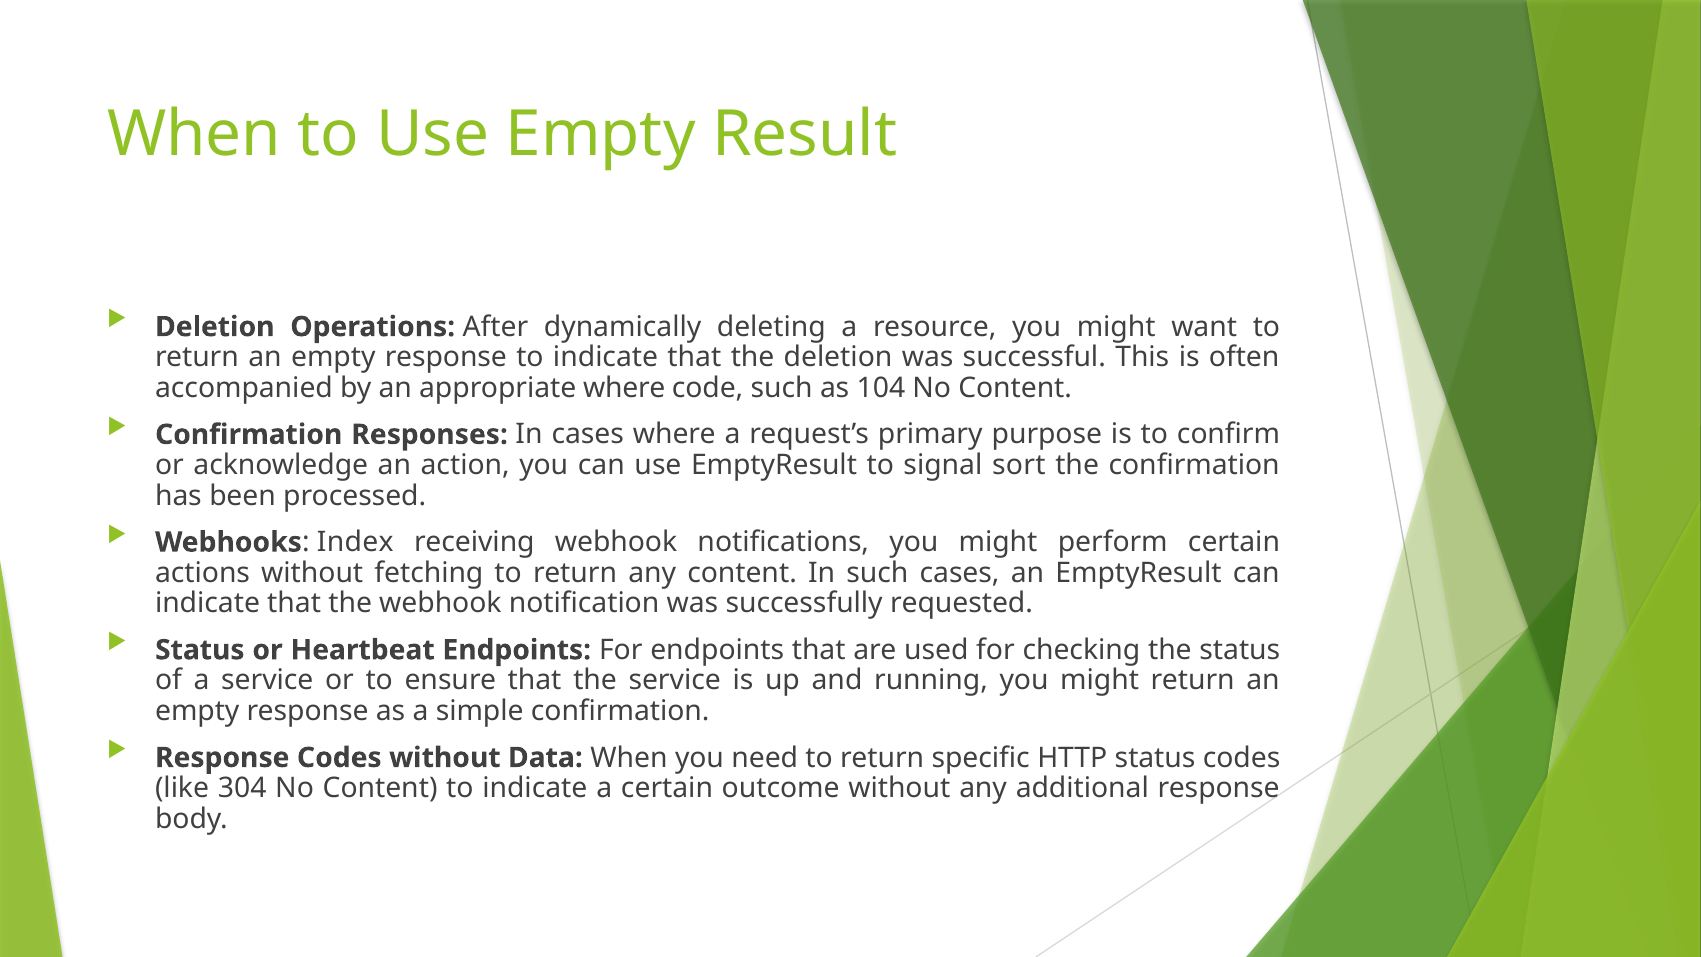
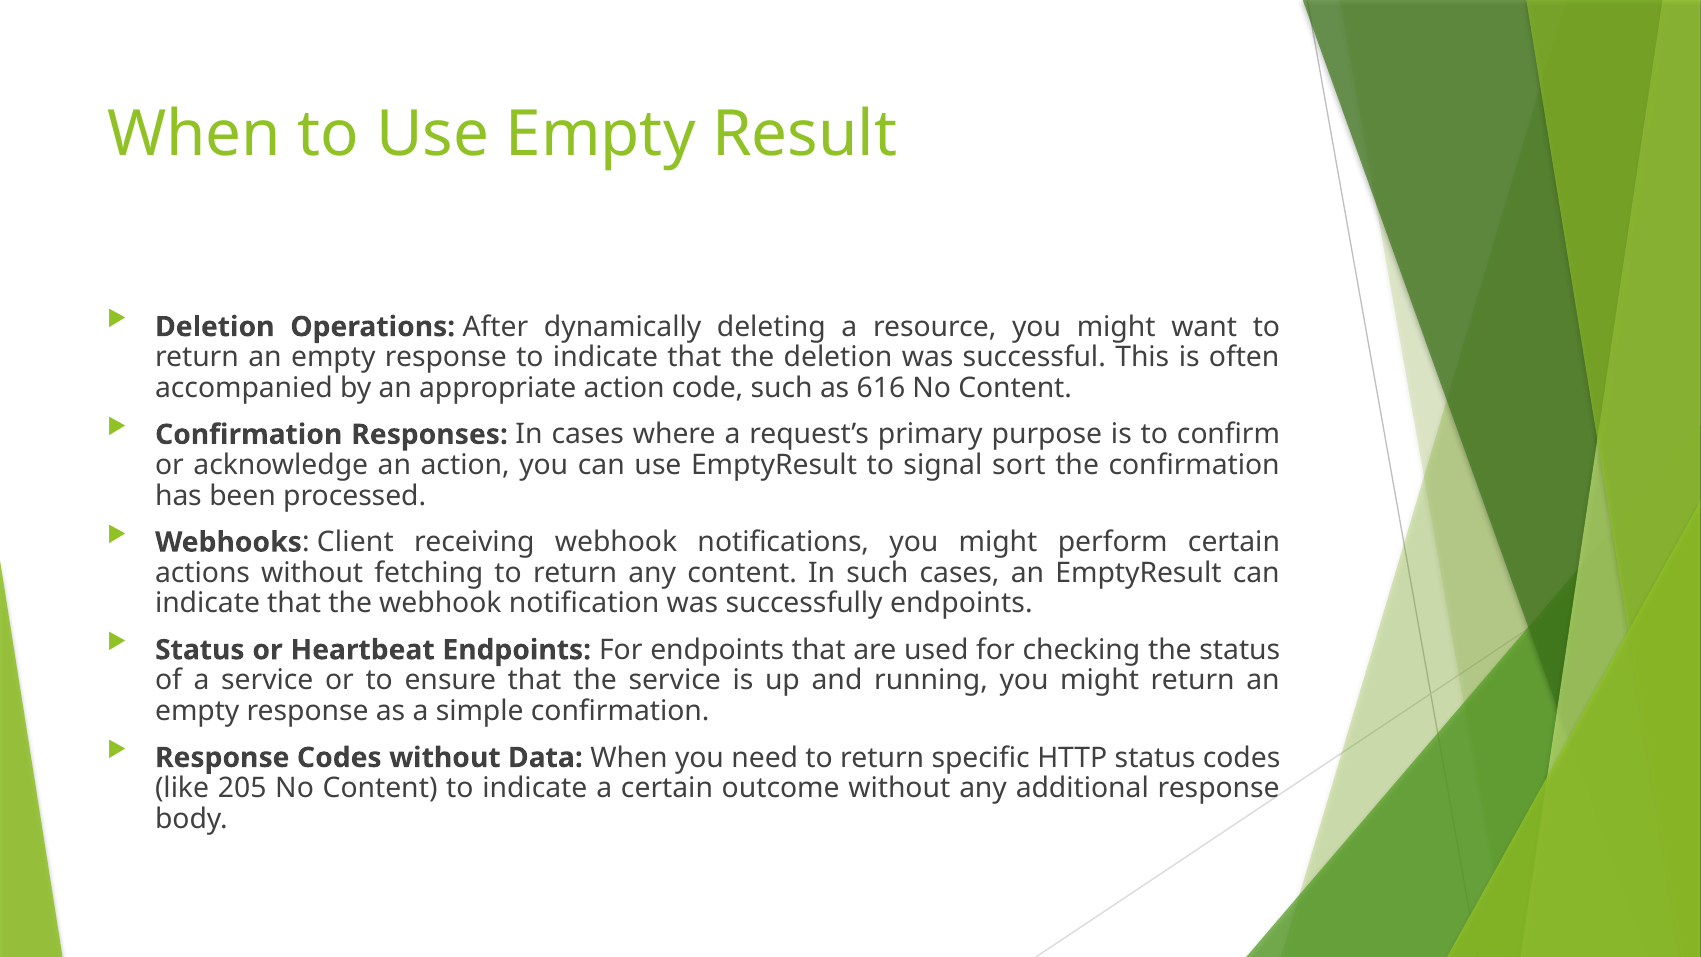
appropriate where: where -> action
104: 104 -> 616
Index: Index -> Client
successfully requested: requested -> endpoints
304: 304 -> 205
